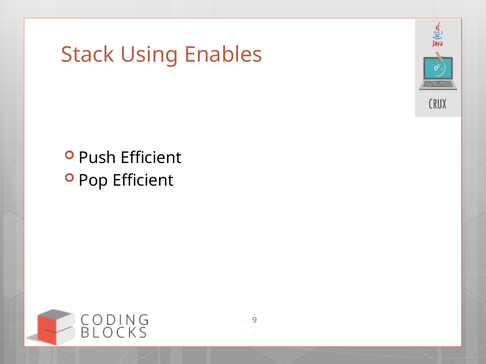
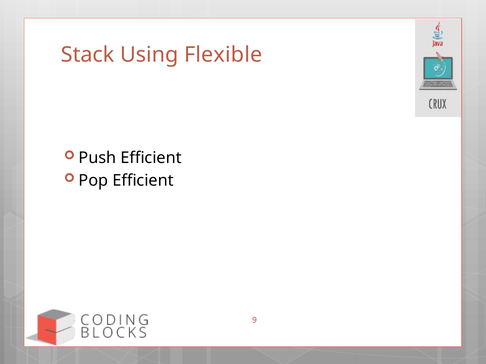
Enables: Enables -> Flexible
